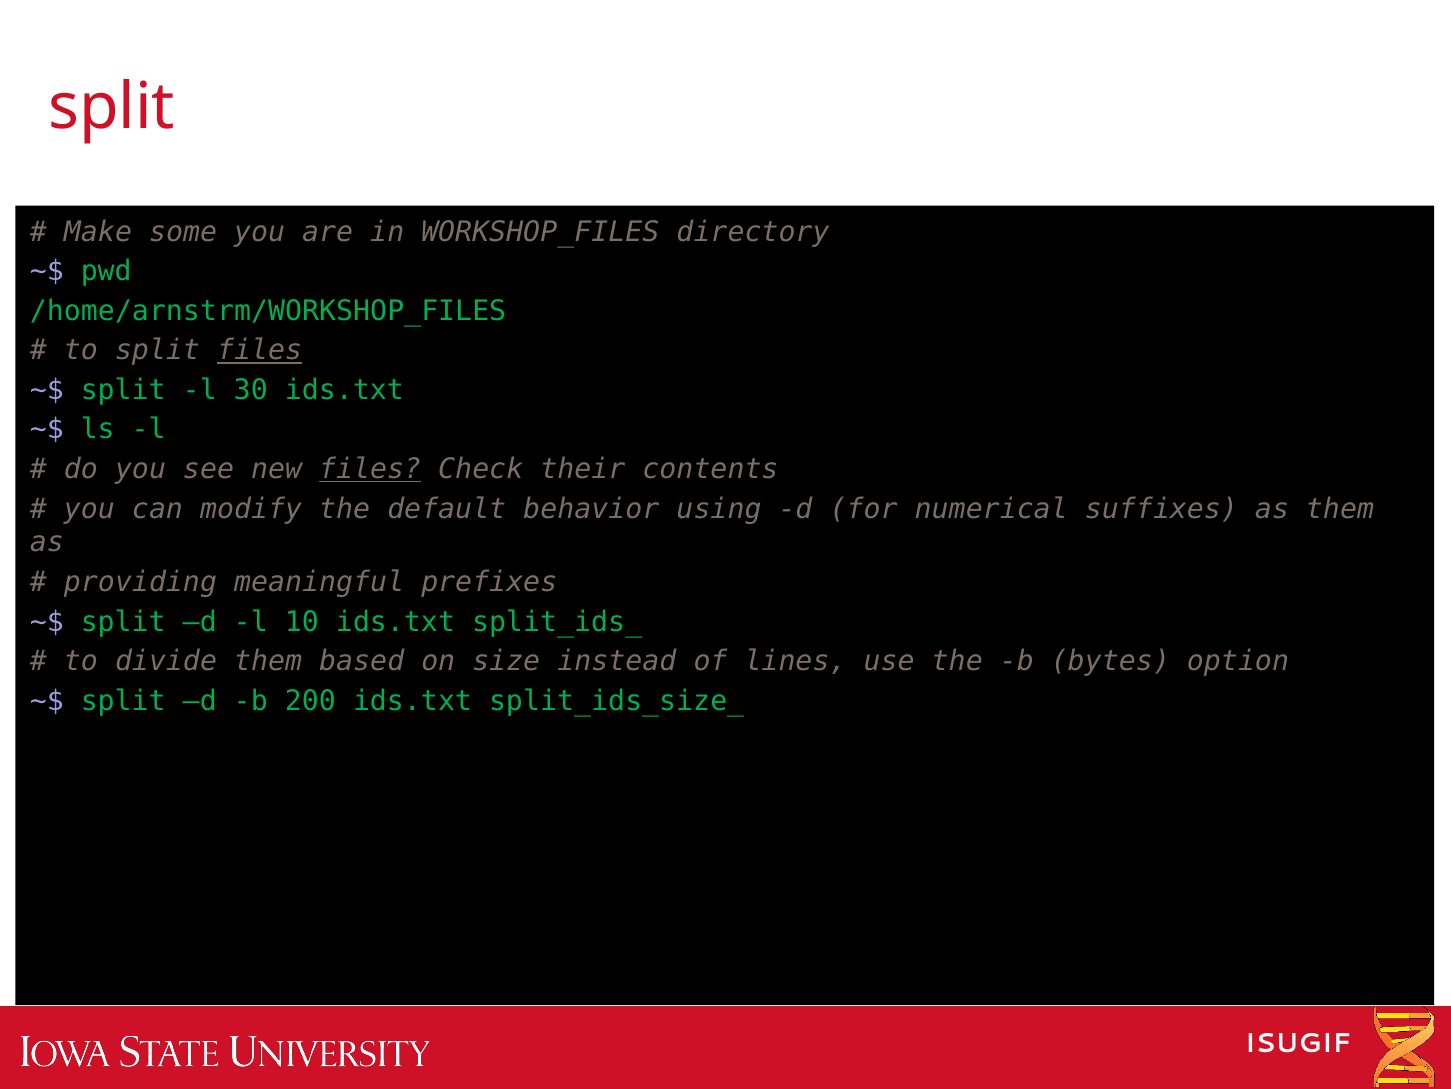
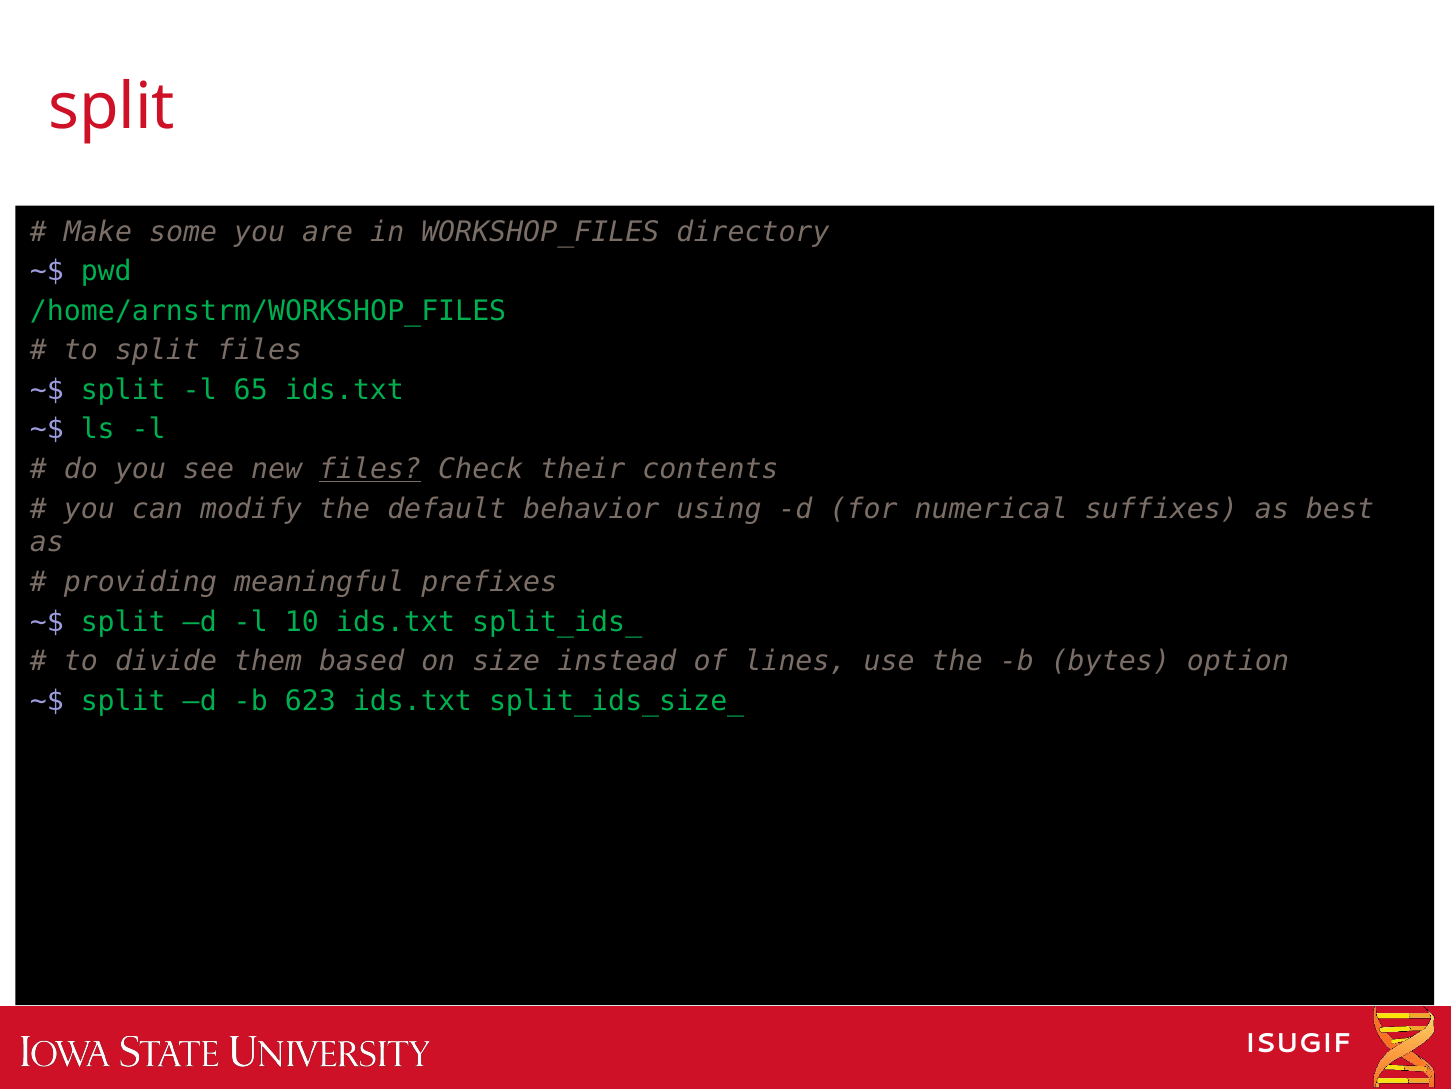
files at (260, 350) underline: present -> none
30: 30 -> 65
as them: them -> best
200: 200 -> 623
